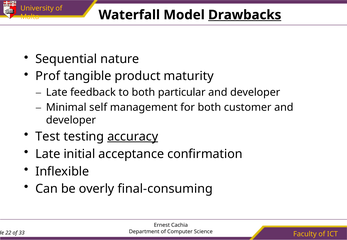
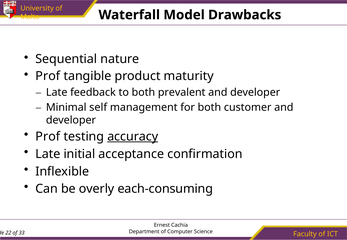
Drawbacks underline: present -> none
particular: particular -> prevalent
Test at (48, 137): Test -> Prof
final-consuming: final-consuming -> each-consuming
